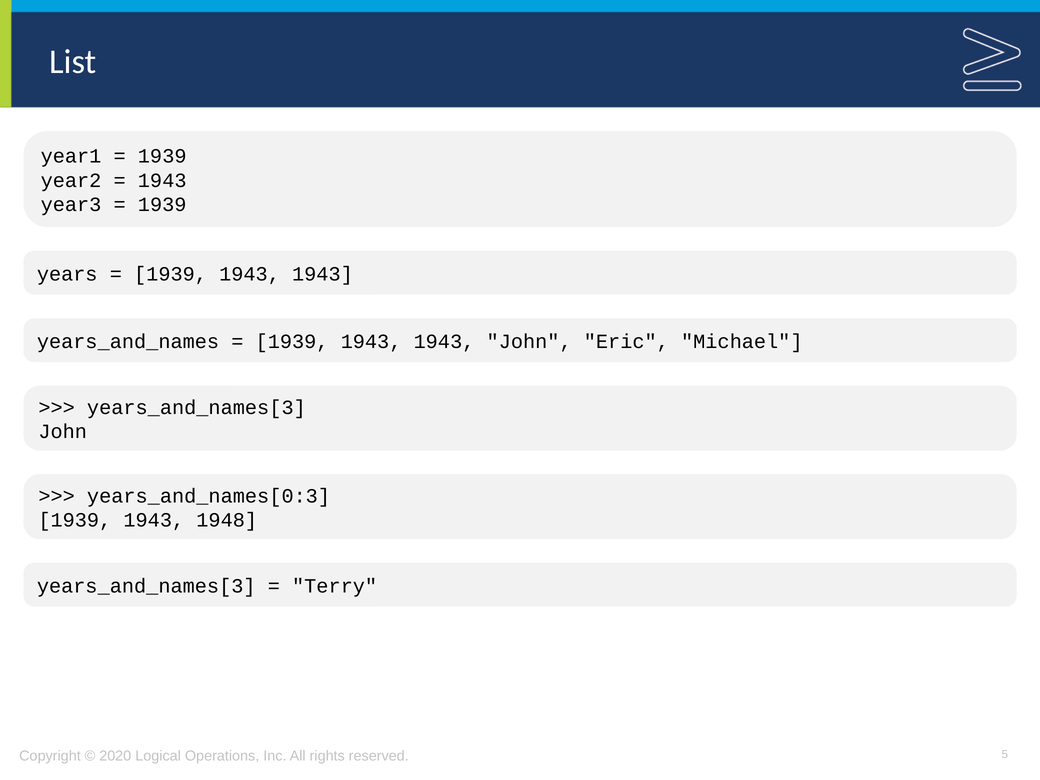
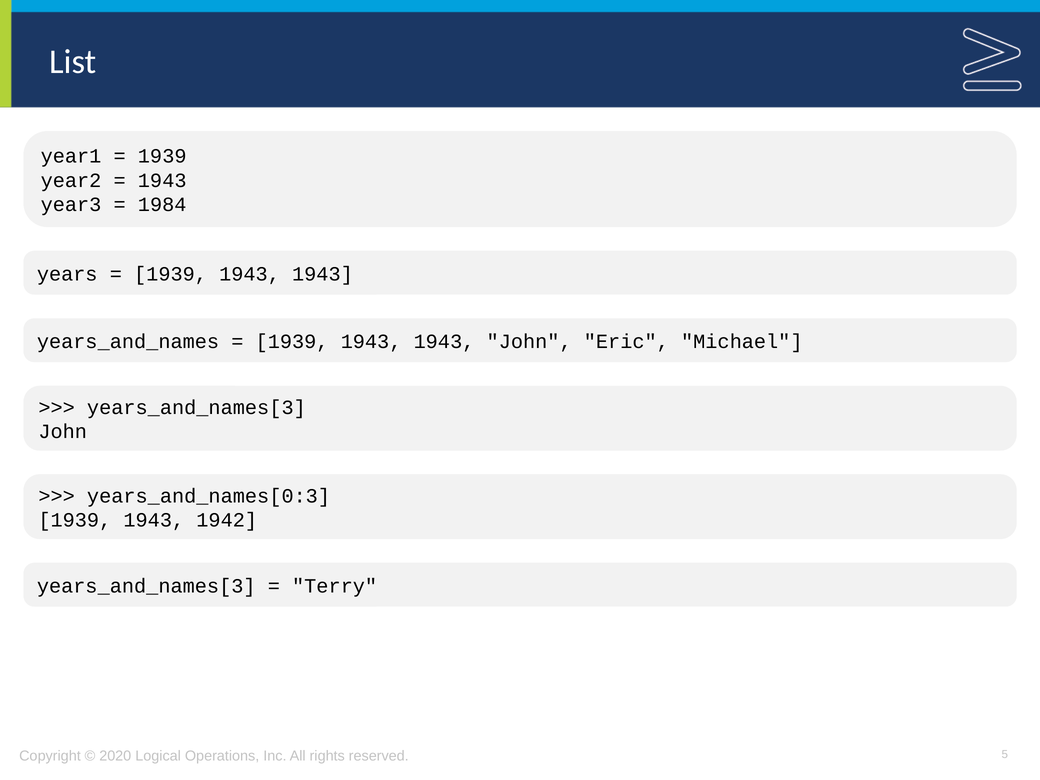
1939 at (162, 205): 1939 -> 1984
1948: 1948 -> 1942
